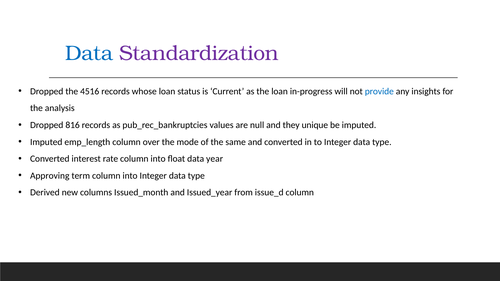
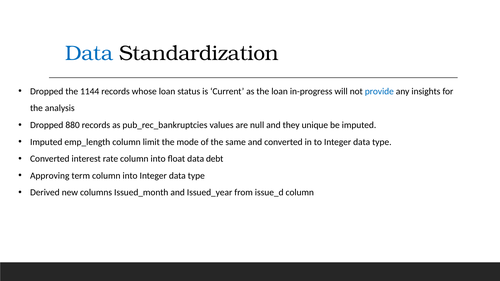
Standardization colour: purple -> black
4516: 4516 -> 1144
816: 816 -> 880
over: over -> limit
year: year -> debt
